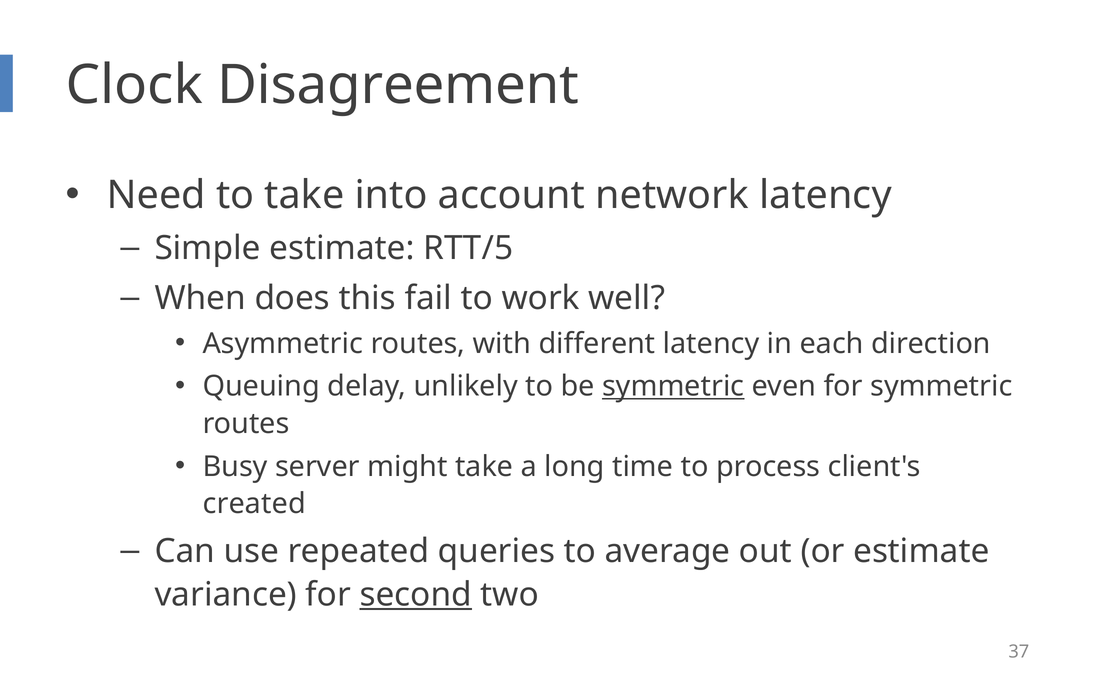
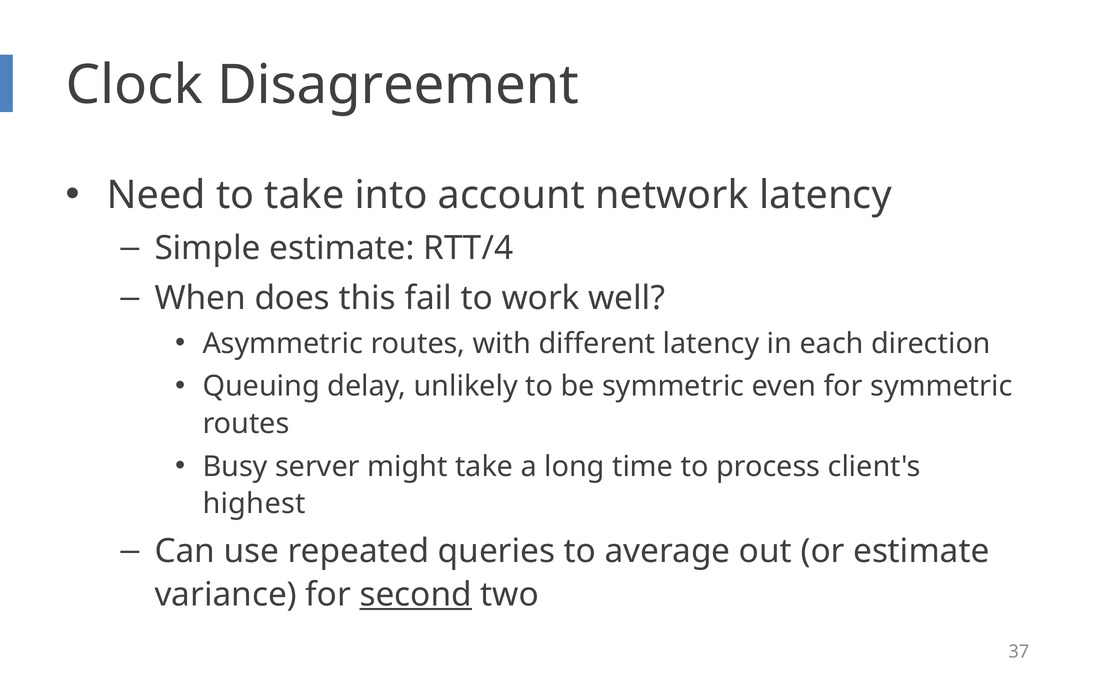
RTT/5: RTT/5 -> RTT/4
symmetric at (673, 387) underline: present -> none
created: created -> highest
